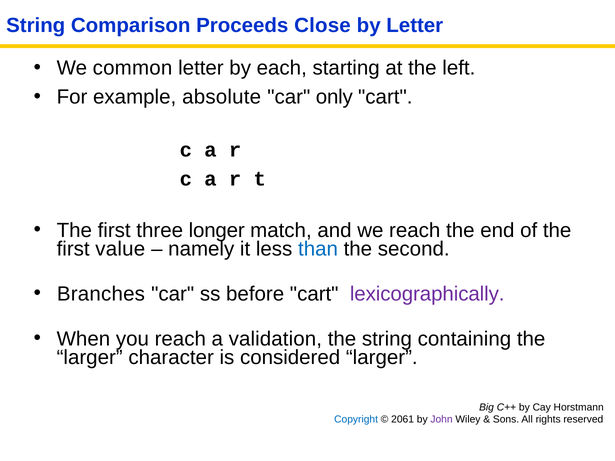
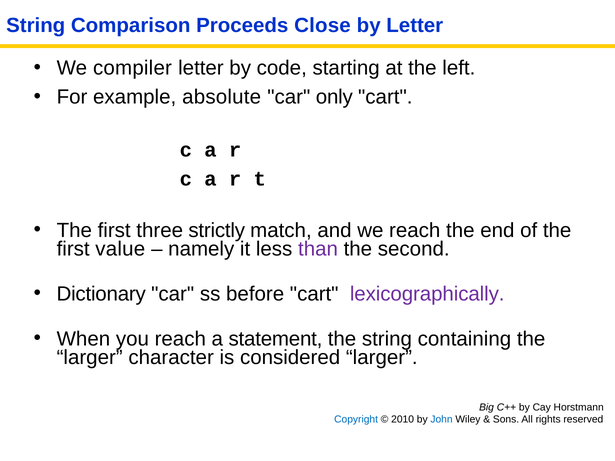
common: common -> compiler
each: each -> code
longer: longer -> strictly
than colour: blue -> purple
Branches: Branches -> Dictionary
validation: validation -> statement
2061: 2061 -> 2010
John colour: purple -> blue
